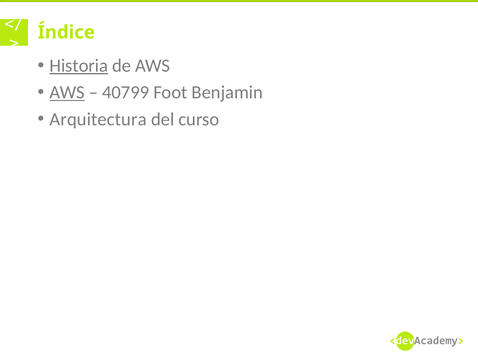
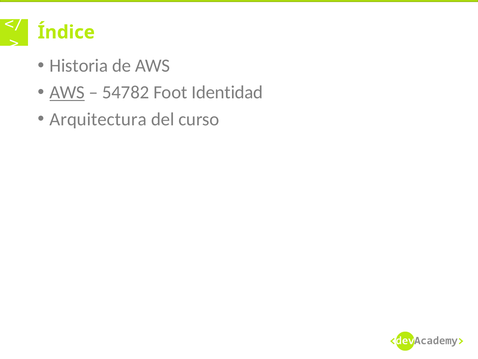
Historia underline: present -> none
40799: 40799 -> 54782
Benjamin: Benjamin -> Identidad
